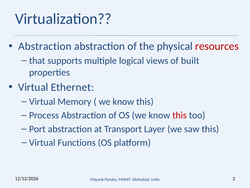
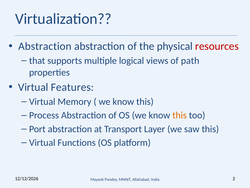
built: built -> path
Ethernet: Ethernet -> Features
this at (180, 115) colour: red -> orange
